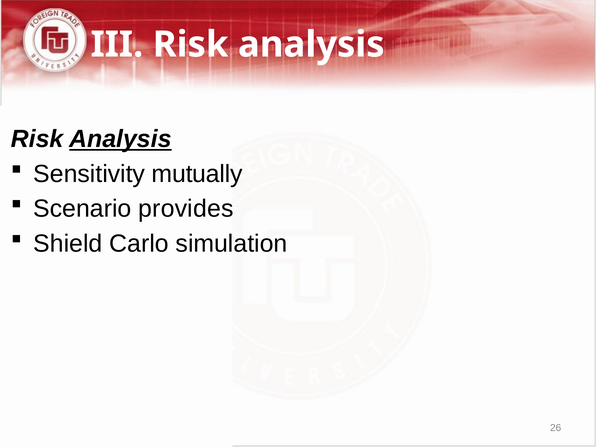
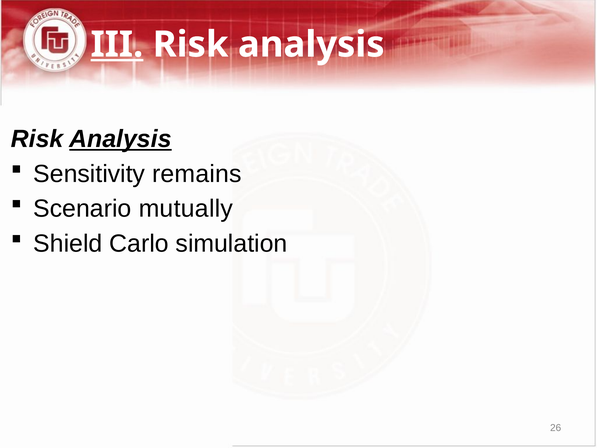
III underline: none -> present
mutually: mutually -> remains
provides: provides -> mutually
